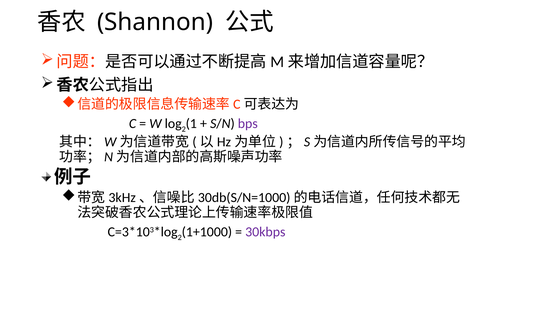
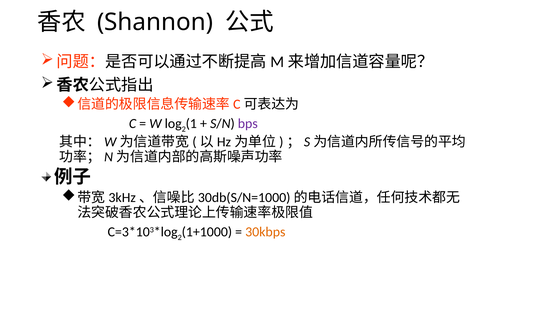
30kbps colour: purple -> orange
